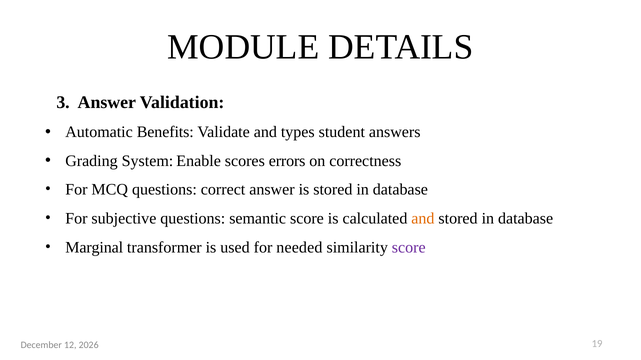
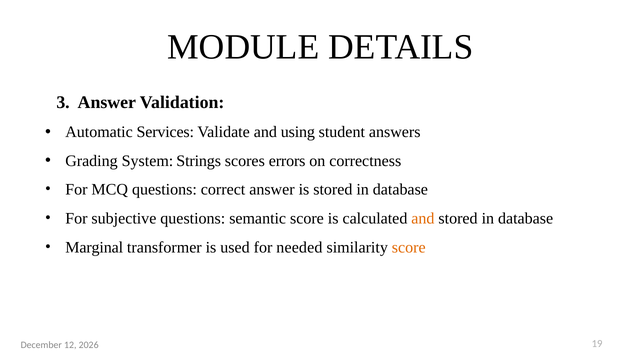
Benefits: Benefits -> Services
types: types -> using
Enable: Enable -> Strings
score at (409, 248) colour: purple -> orange
